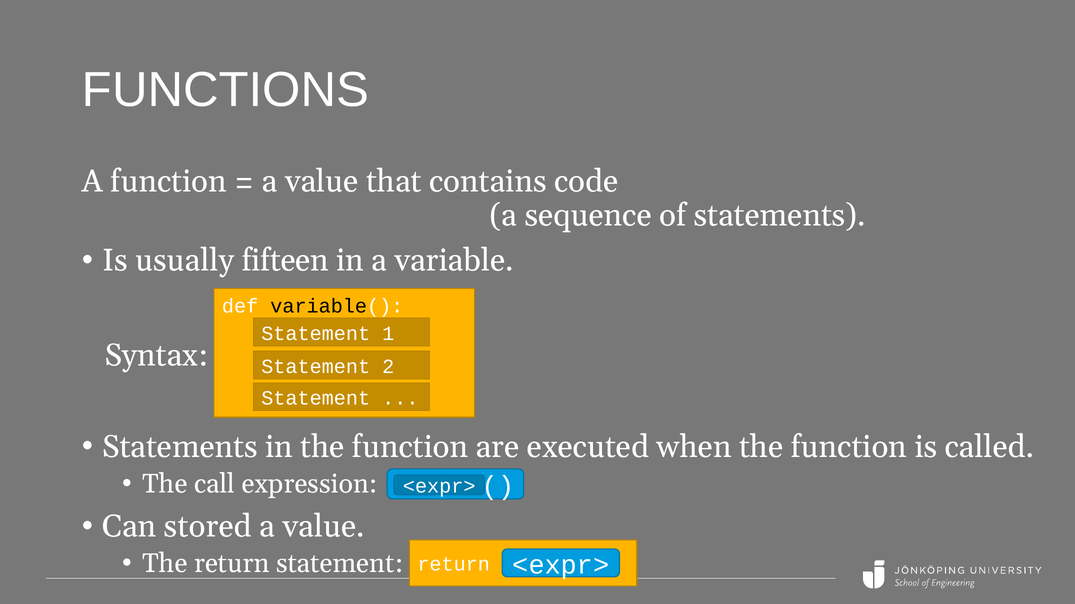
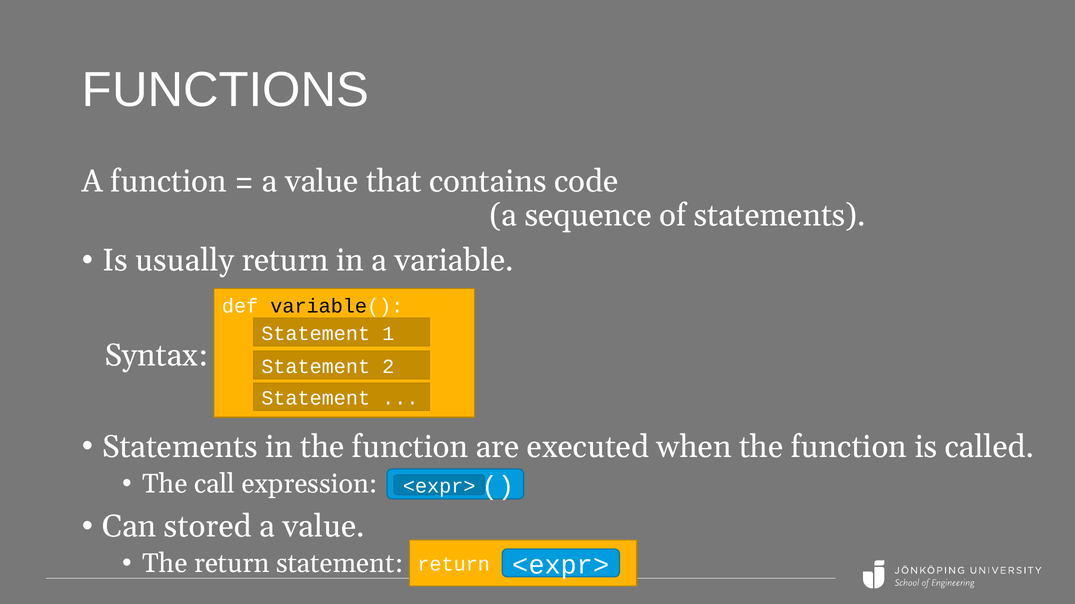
usually fifteen: fifteen -> return
